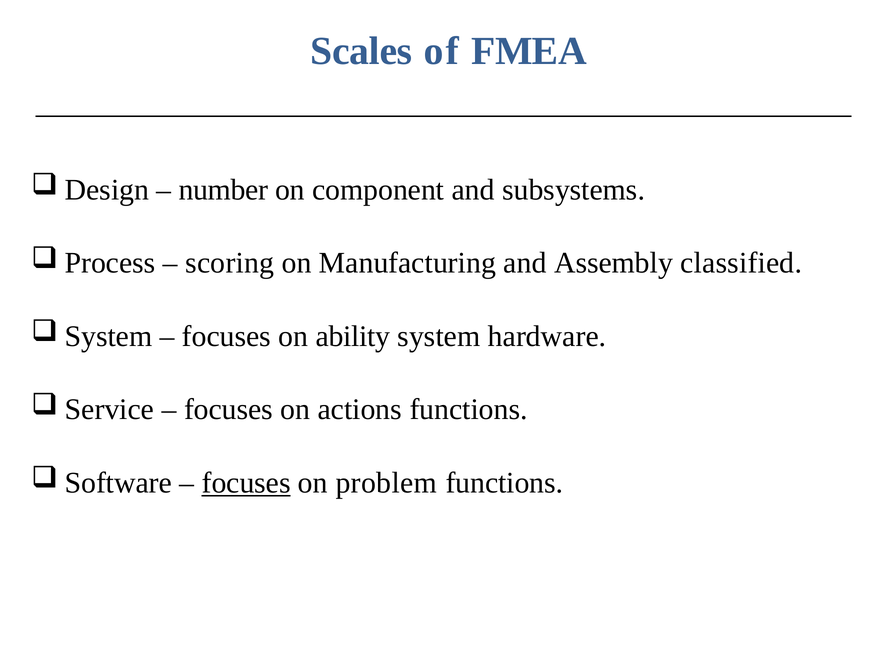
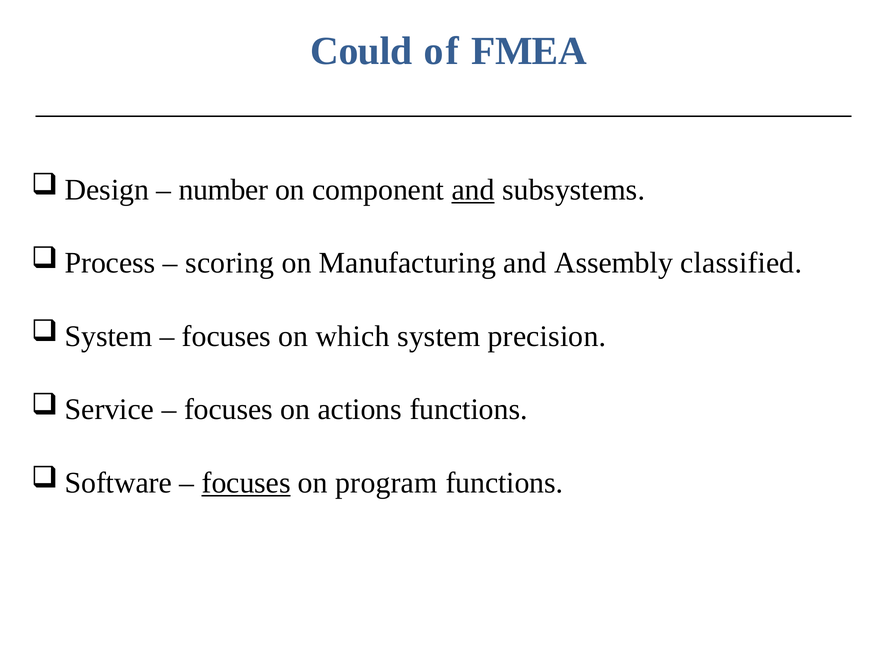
Scales: Scales -> Could
and at (473, 190) underline: none -> present
ability: ability -> which
hardware: hardware -> precision
problem: problem -> program
